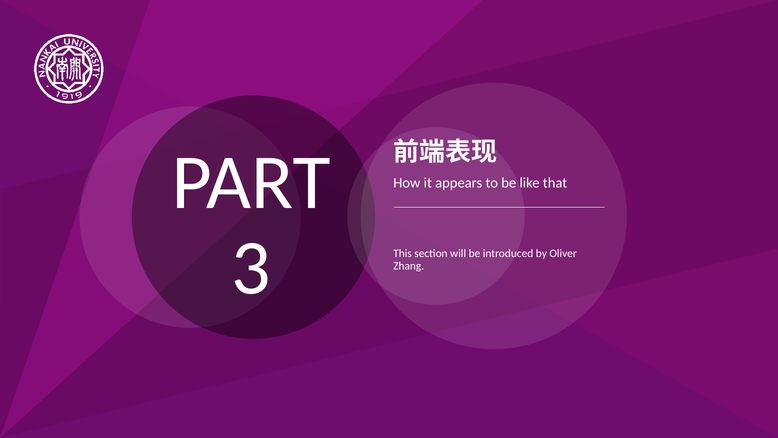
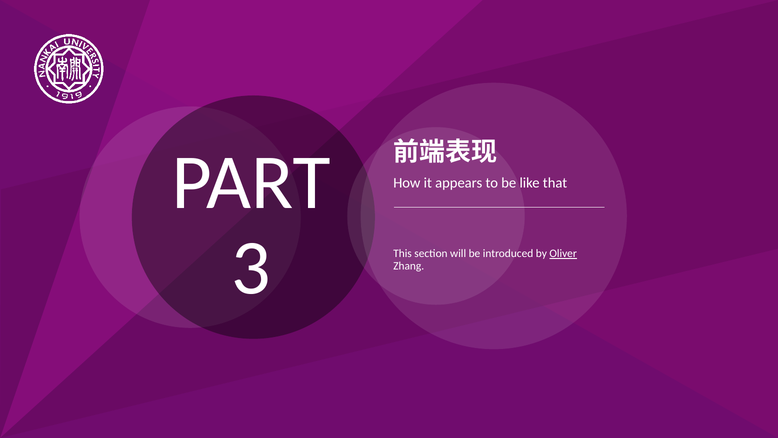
Oliver underline: none -> present
